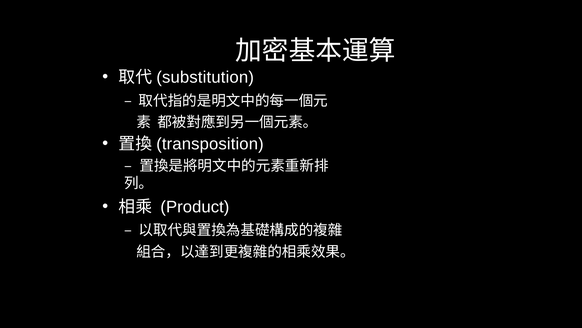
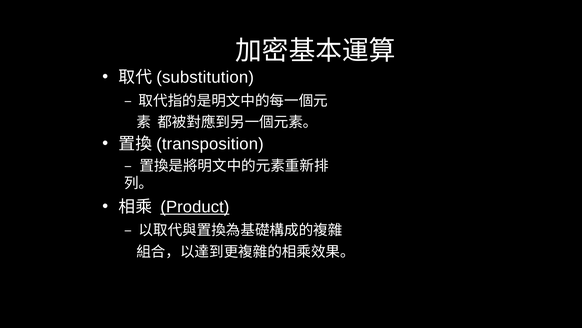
Product underline: none -> present
